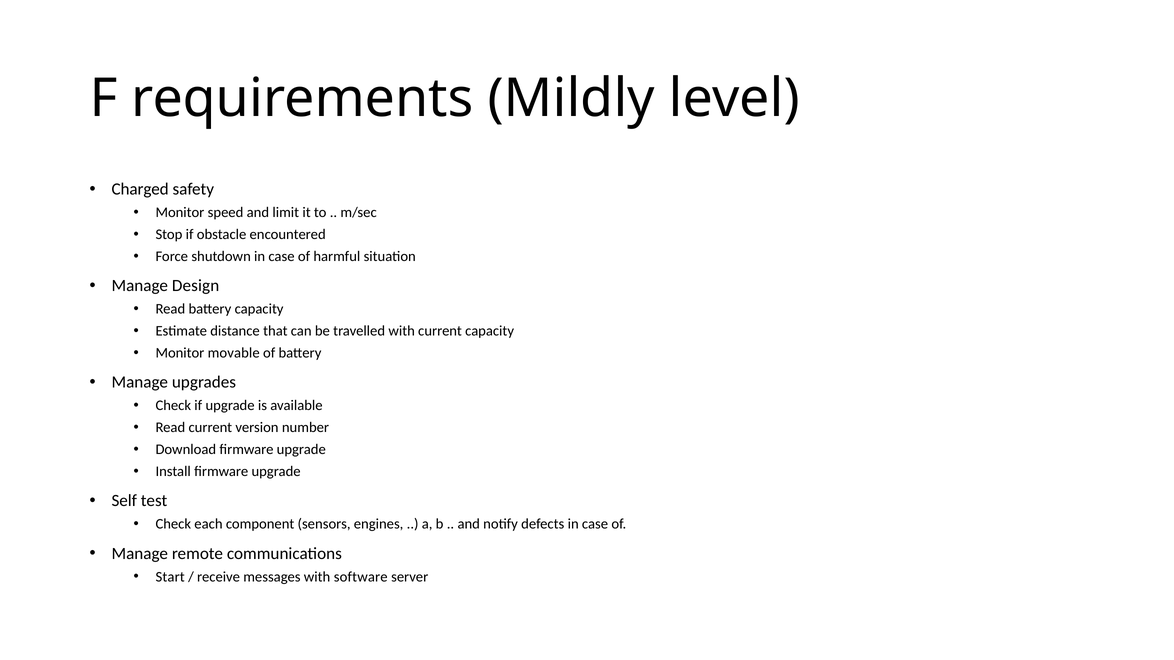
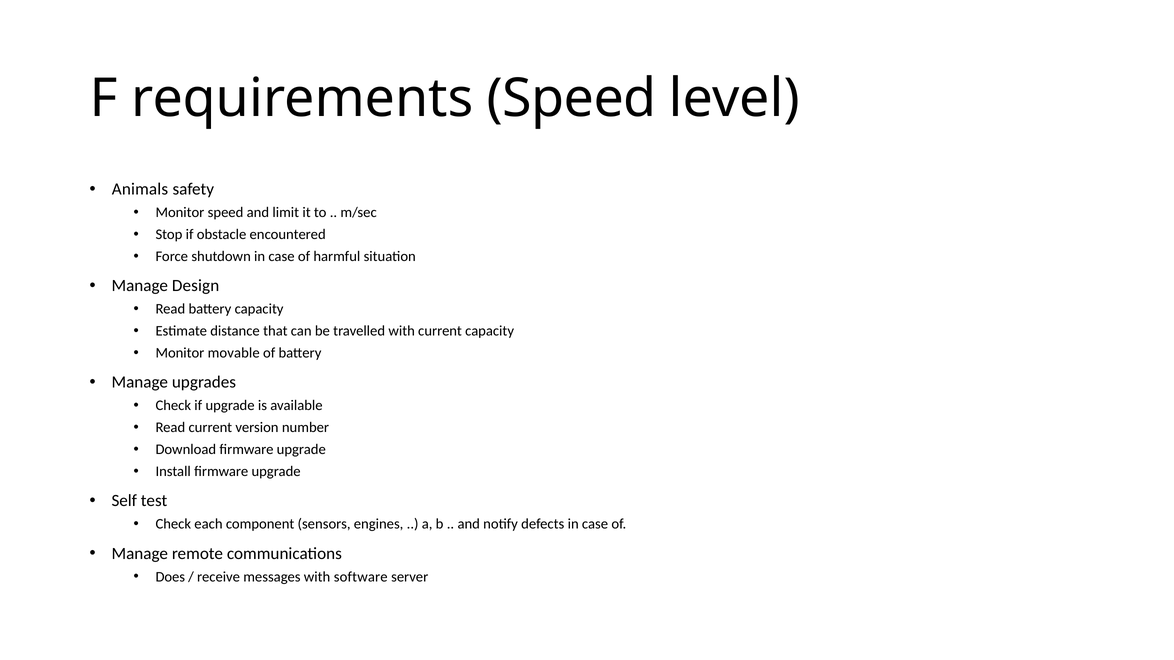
requirements Mildly: Mildly -> Speed
Charged: Charged -> Animals
Start: Start -> Does
